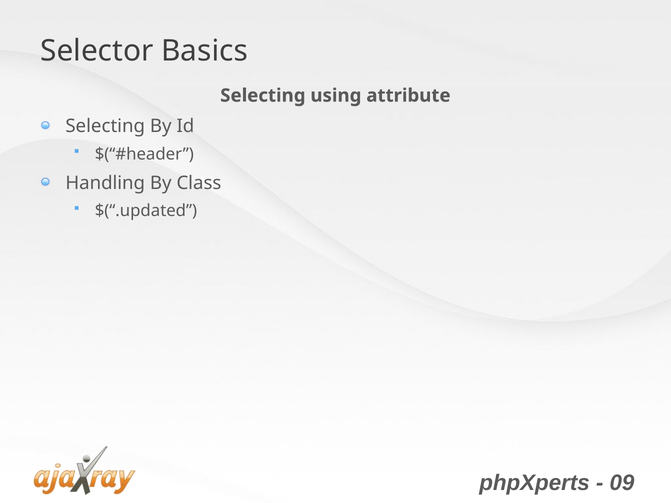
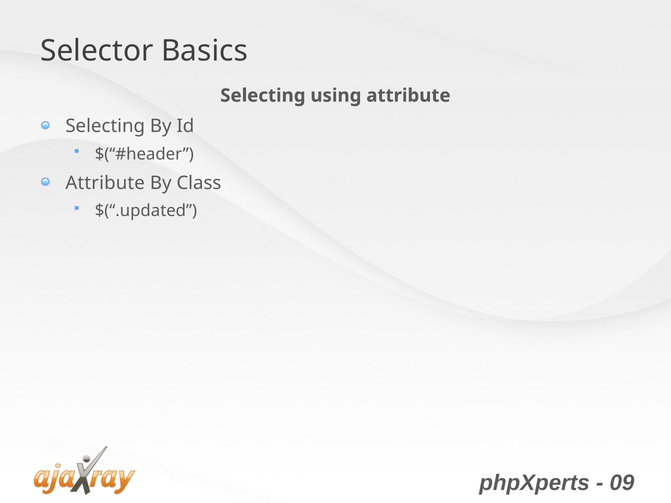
Handling at (105, 183): Handling -> Attribute
